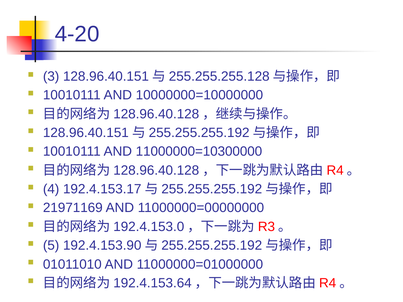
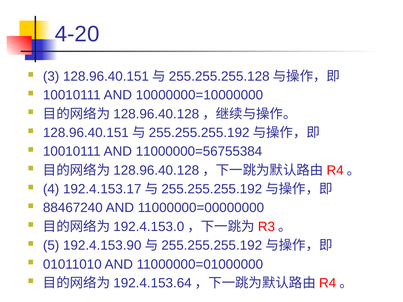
11000000=10300000: 11000000=10300000 -> 11000000=56755384
21971169: 21971169 -> 88467240
